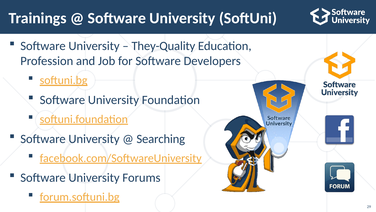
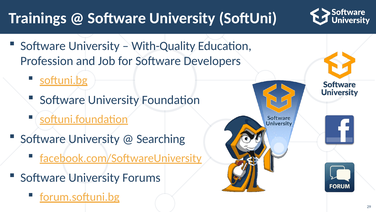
They-Quality: They-Quality -> With-Quality
